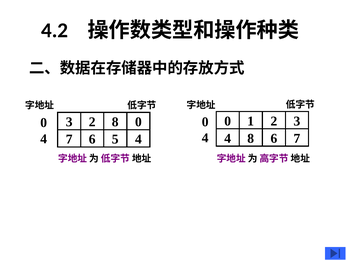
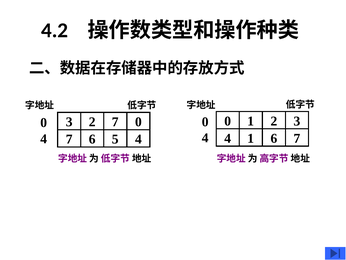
2 8: 8 -> 7
4 8: 8 -> 1
